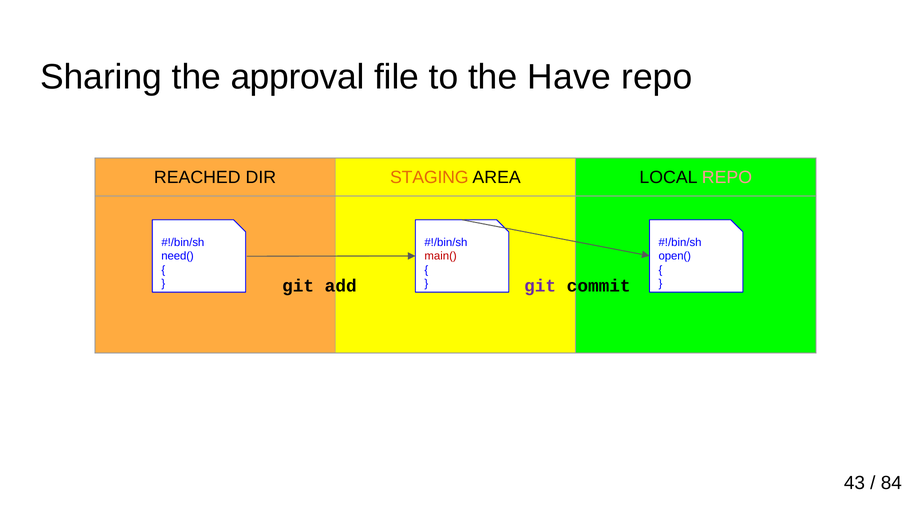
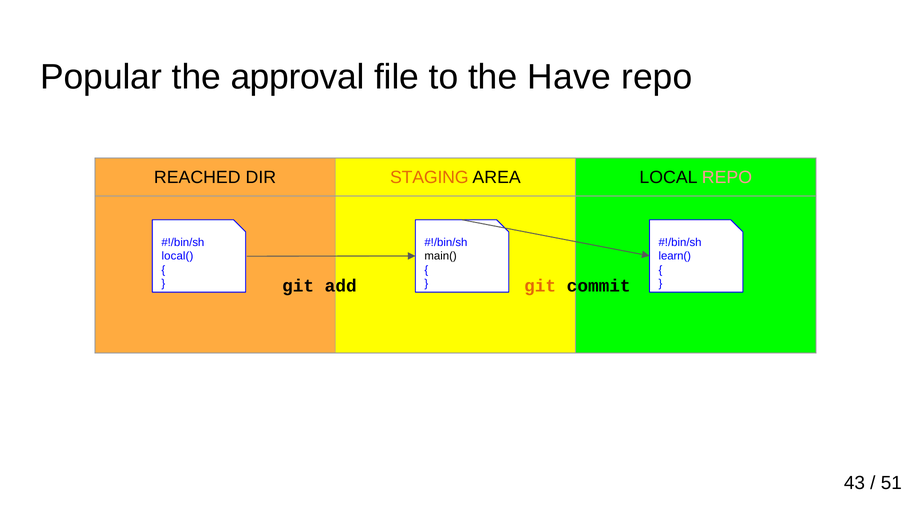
Sharing: Sharing -> Popular
need(: need( -> local(
main( colour: red -> black
open(: open( -> learn(
git at (540, 286) colour: purple -> orange
84: 84 -> 51
